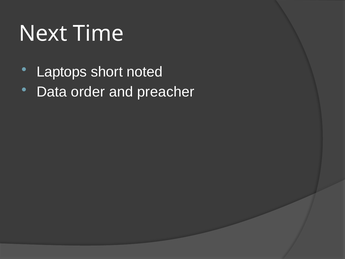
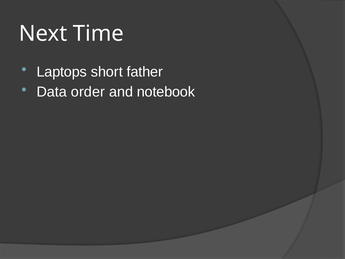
noted: noted -> father
preacher: preacher -> notebook
